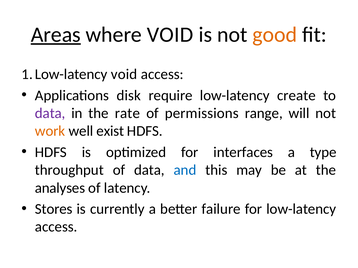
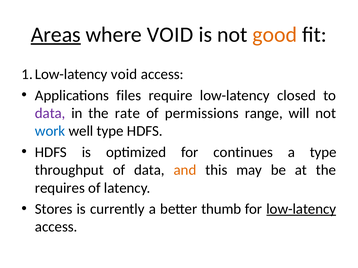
disk: disk -> files
create: create -> closed
work colour: orange -> blue
well exist: exist -> type
interfaces: interfaces -> continues
and colour: blue -> orange
analyses: analyses -> requires
failure: failure -> thumb
low-latency at (301, 209) underline: none -> present
